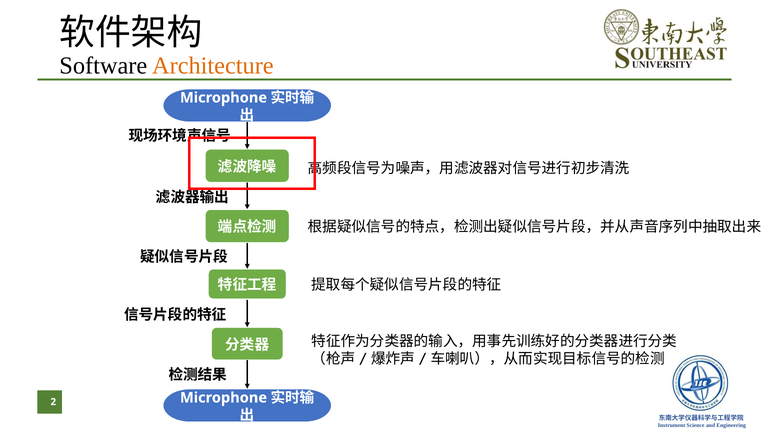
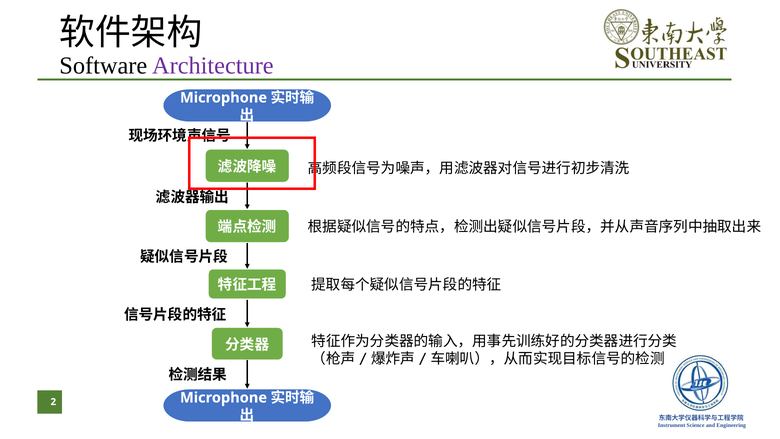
Architecture colour: orange -> purple
